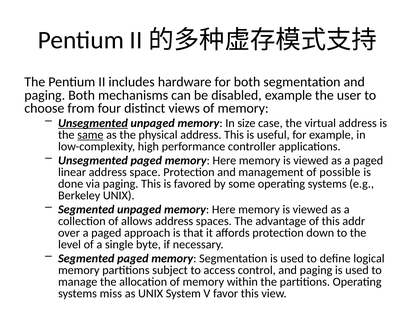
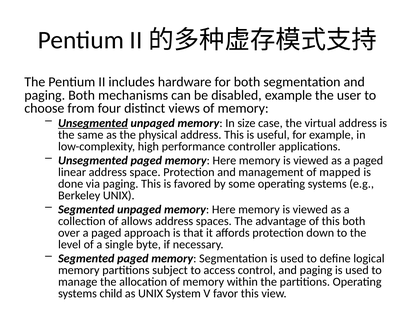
same underline: present -> none
possible: possible -> mapped
this addr: addr -> both
miss: miss -> child
